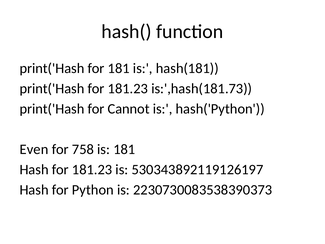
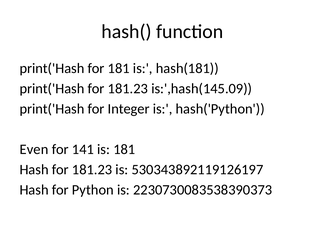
is:',hash(181.73: is:',hash(181.73 -> is:',hash(145.09
Cannot: Cannot -> Integer
758: 758 -> 141
